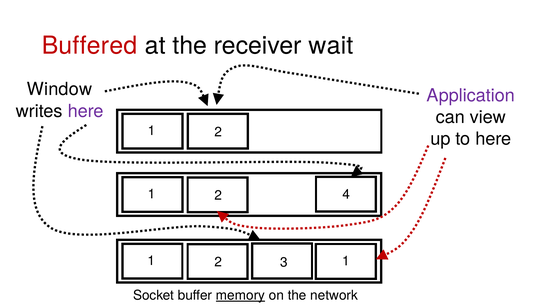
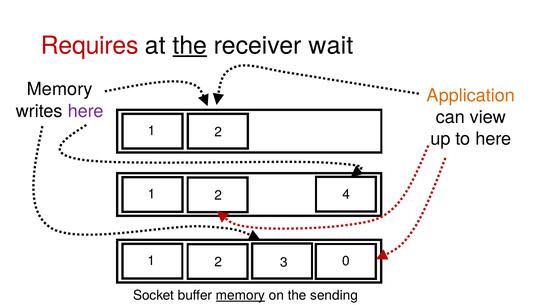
Buffered: Buffered -> Requires
the at (190, 46) underline: none -> present
Window at (60, 89): Window -> Memory
Application colour: purple -> orange
1 at (346, 261): 1 -> 0
network: network -> sending
